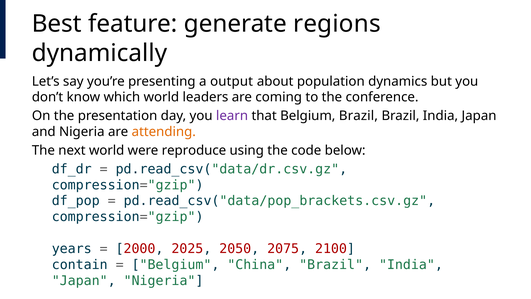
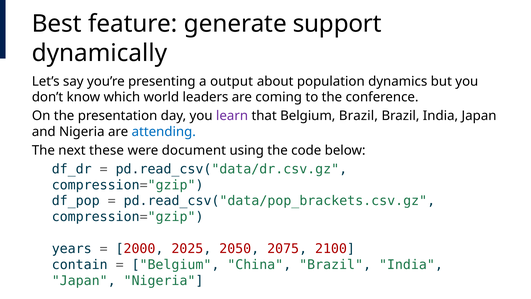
generate regions: regions -> support
attending colour: orange -> blue
next world: world -> these
reproduce: reproduce -> document
